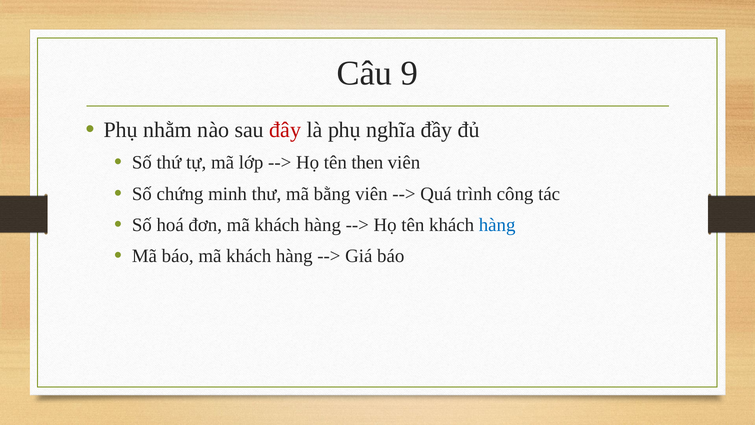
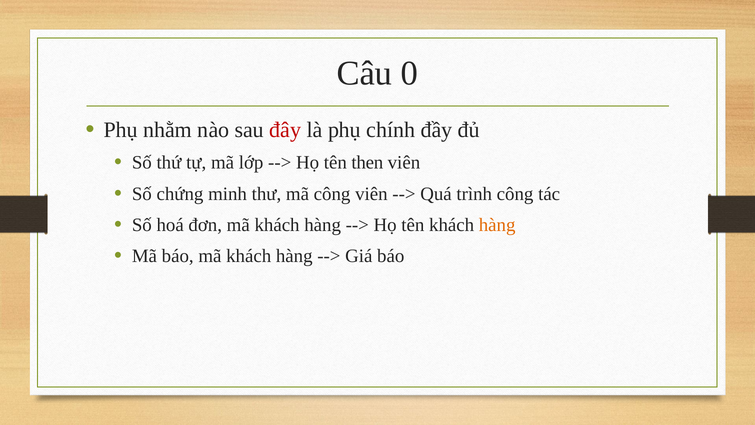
9: 9 -> 0
nghĩa: nghĩa -> chính
mã bằng: bằng -> công
hàng at (497, 225) colour: blue -> orange
